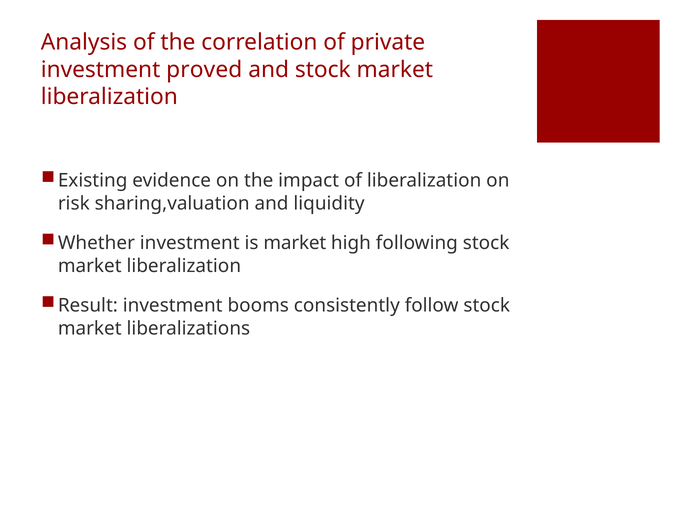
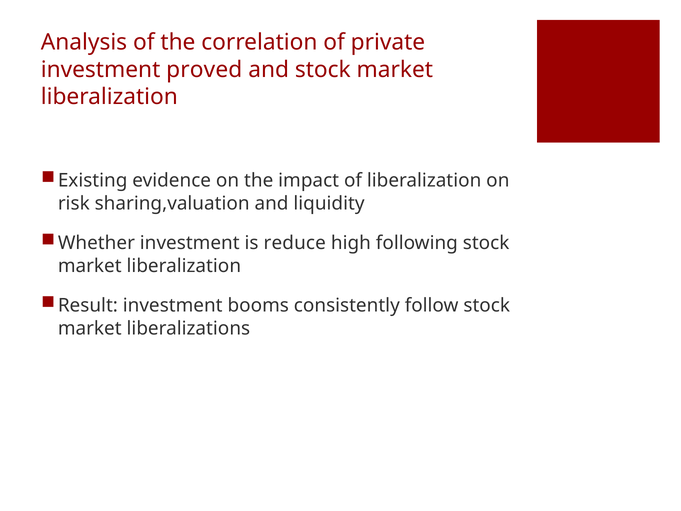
is market: market -> reduce
